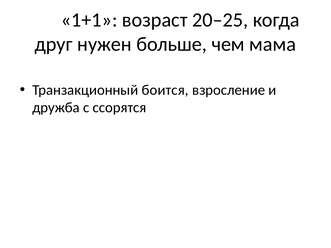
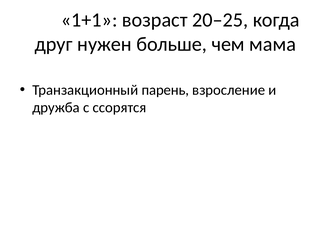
боится: боится -> парень
